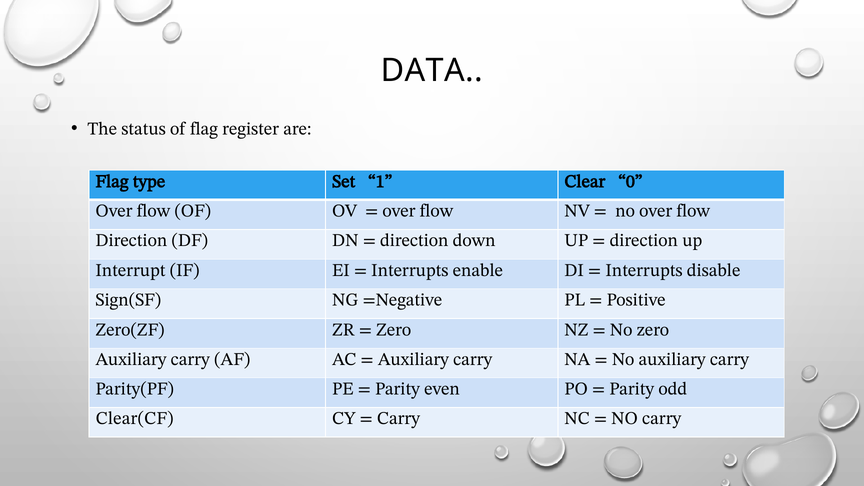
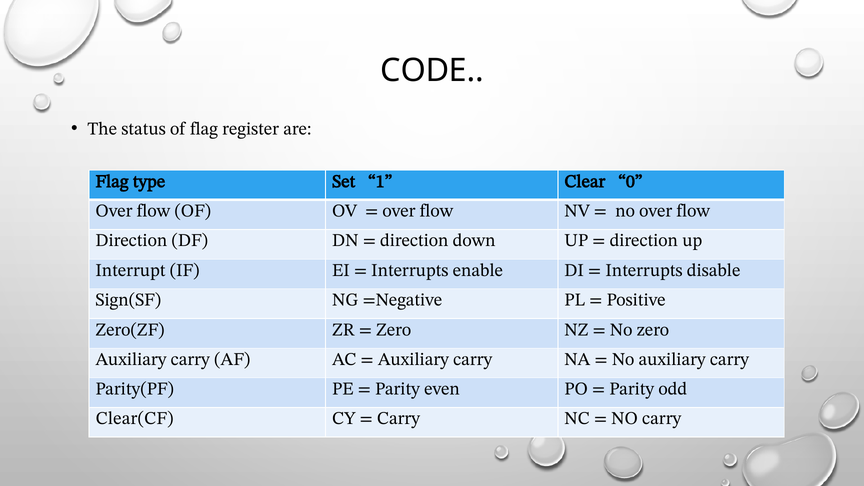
DATA: DATA -> CODE
